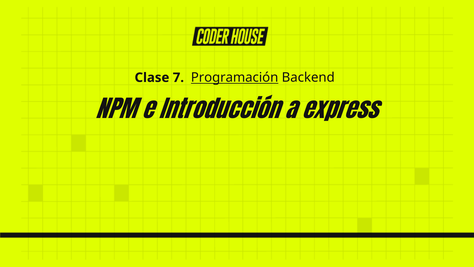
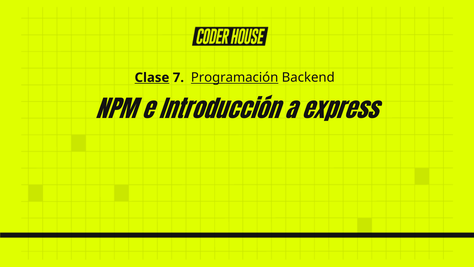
Clase underline: none -> present
